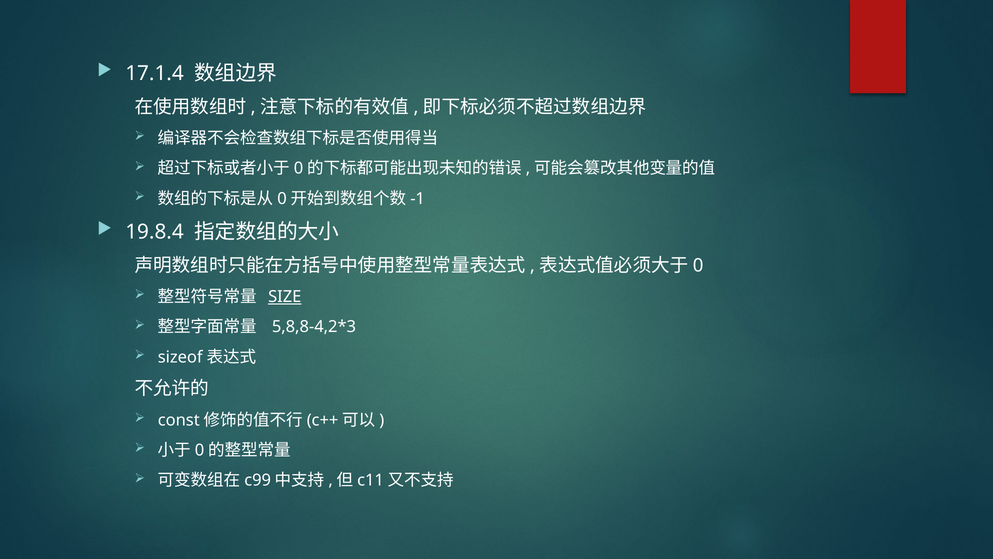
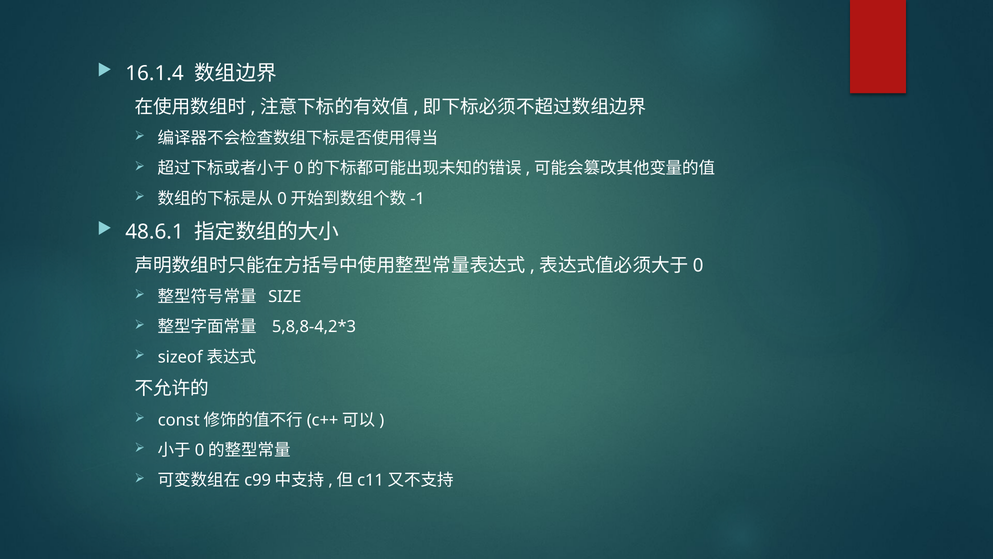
17.1.4: 17.1.4 -> 16.1.4
19.8.4: 19.8.4 -> 48.6.1
SIZE underline: present -> none
